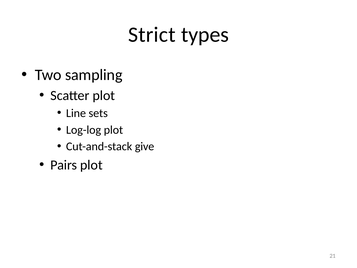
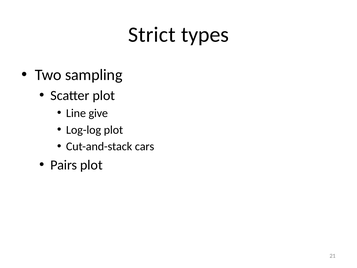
sets: sets -> give
give: give -> cars
